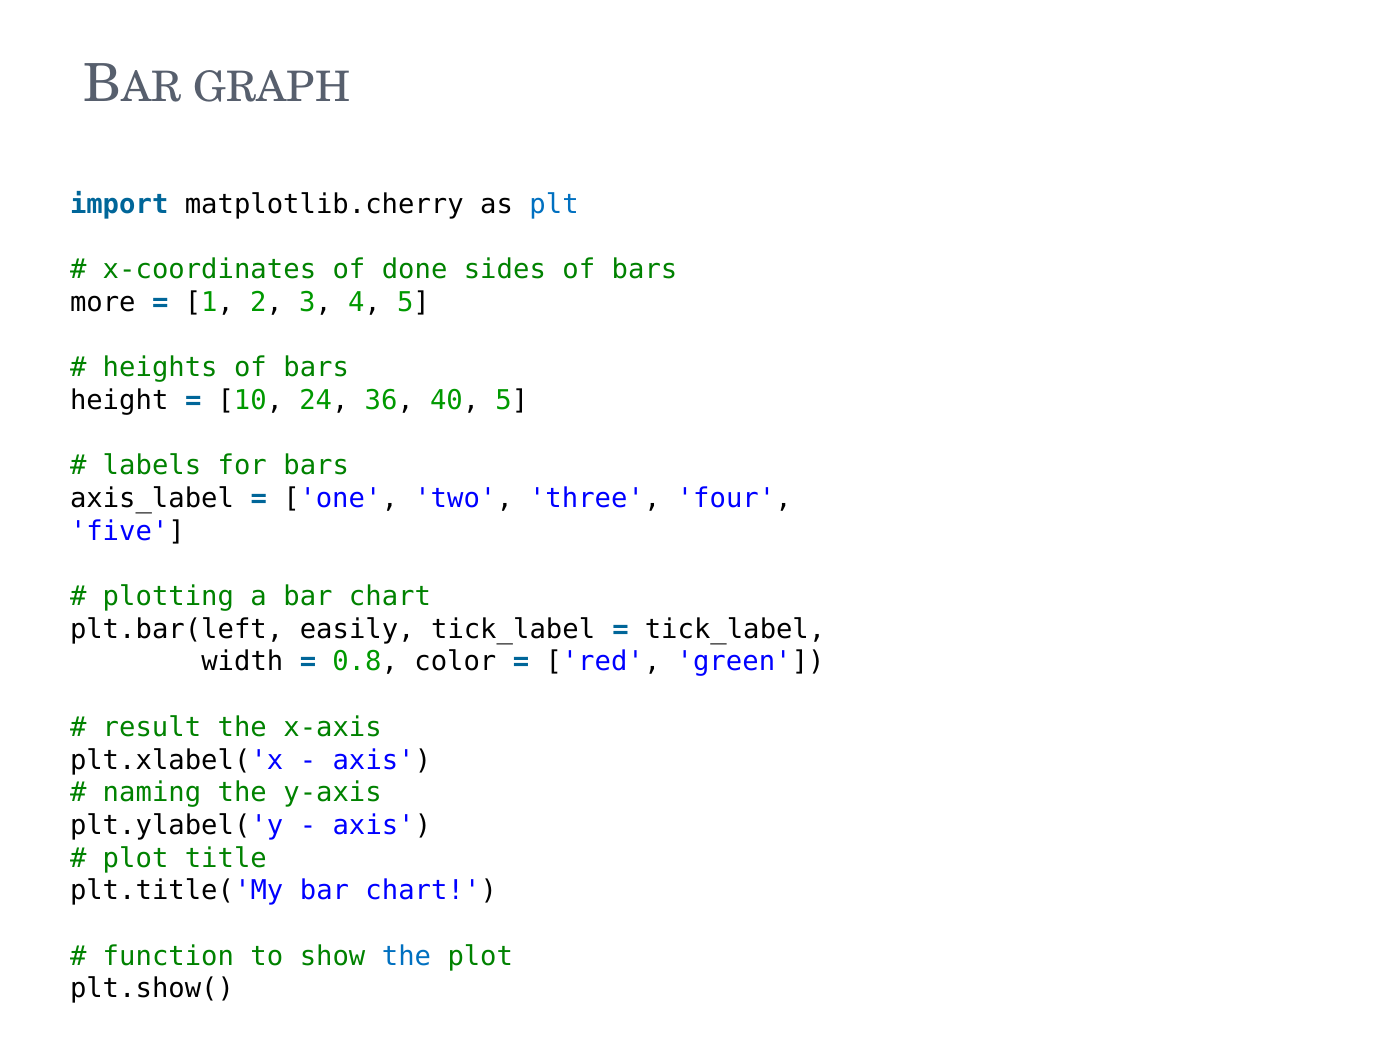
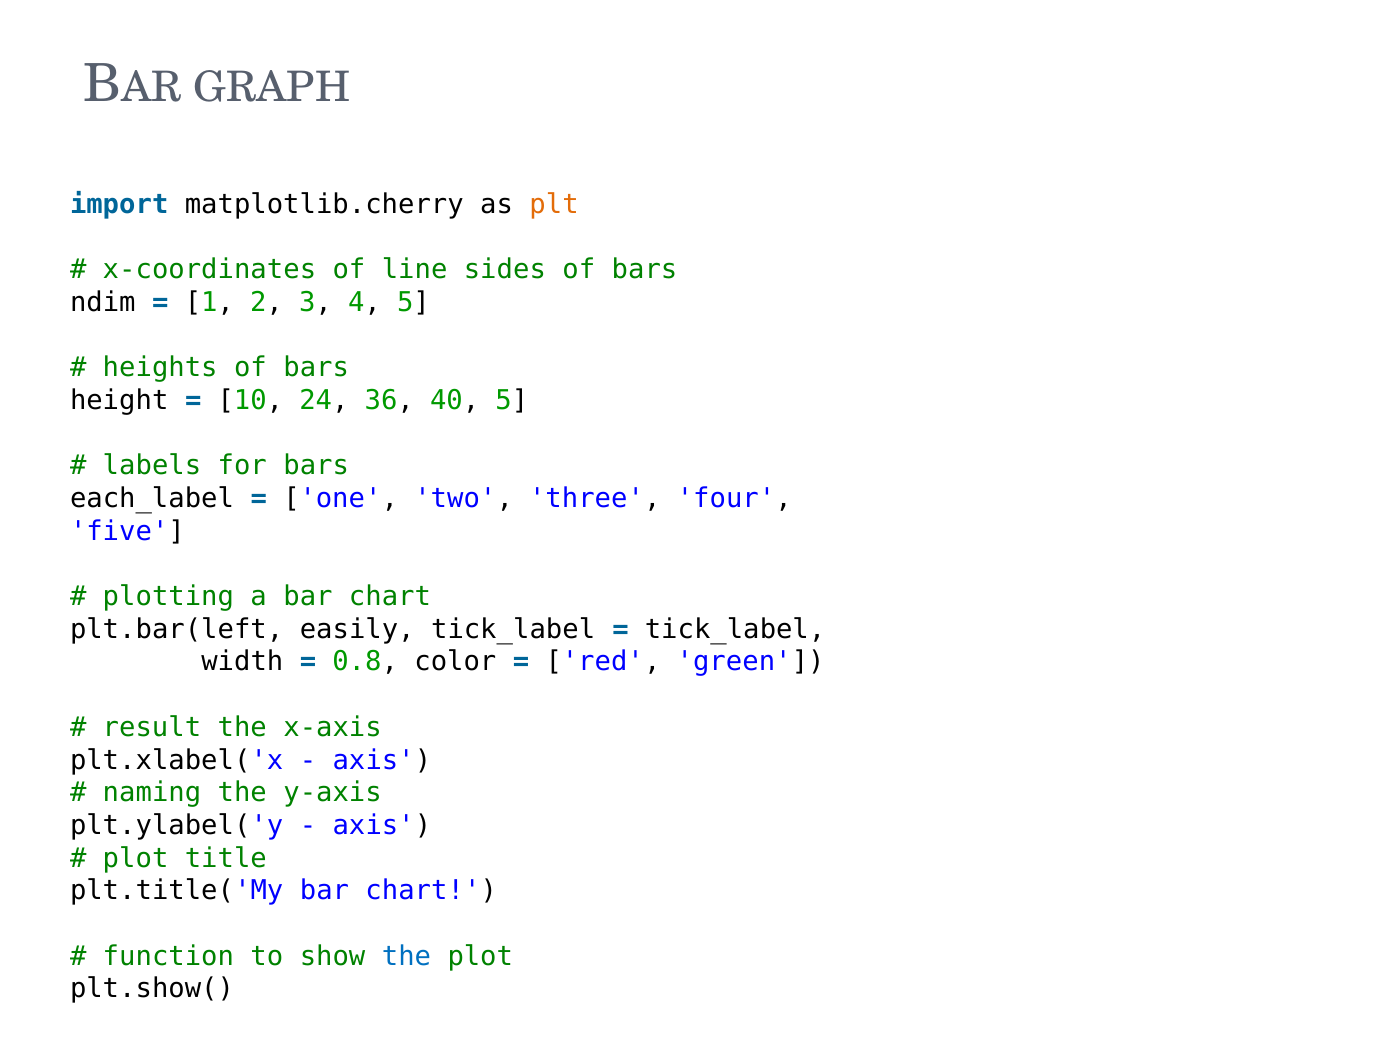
plt colour: blue -> orange
done: done -> line
more: more -> ndim
axis_label: axis_label -> each_label
